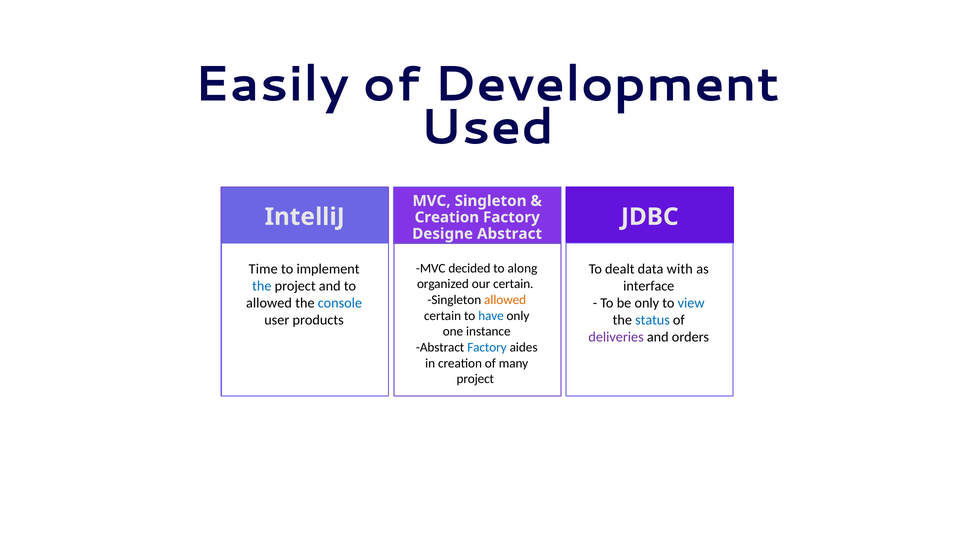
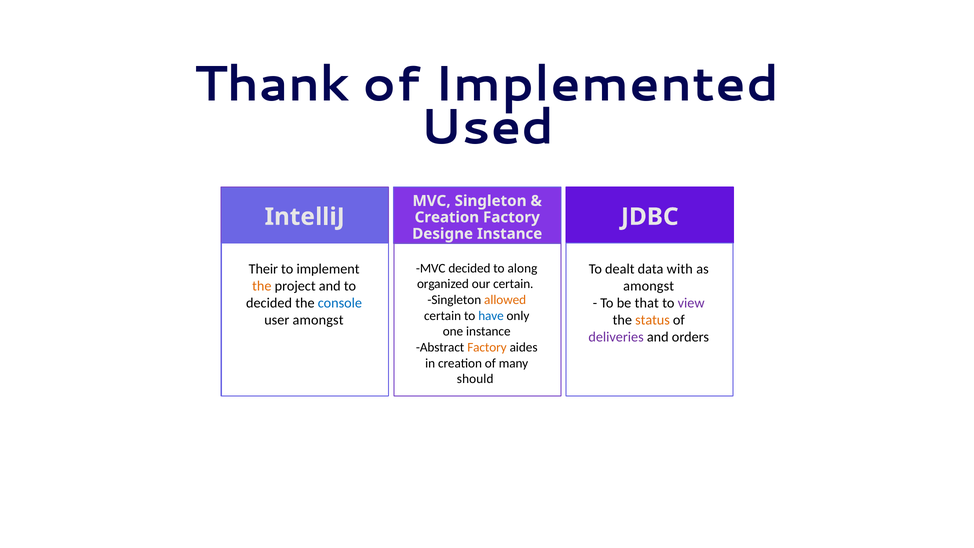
Easily: Easily -> Thank
Development: Development -> Implemented
Designe Abstract: Abstract -> Instance
Time: Time -> Their
the at (262, 286) colour: blue -> orange
interface at (649, 286): interface -> amongst
allowed at (269, 303): allowed -> decided
be only: only -> that
view colour: blue -> purple
user products: products -> amongst
status colour: blue -> orange
Factory at (487, 347) colour: blue -> orange
project at (475, 379): project -> should
